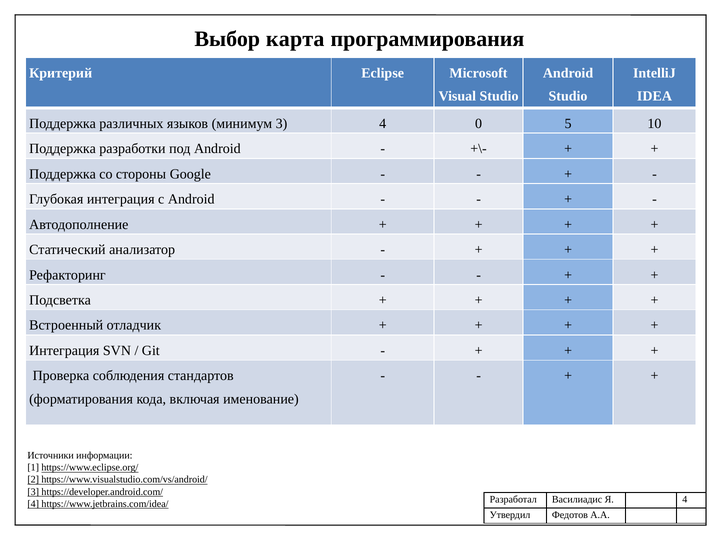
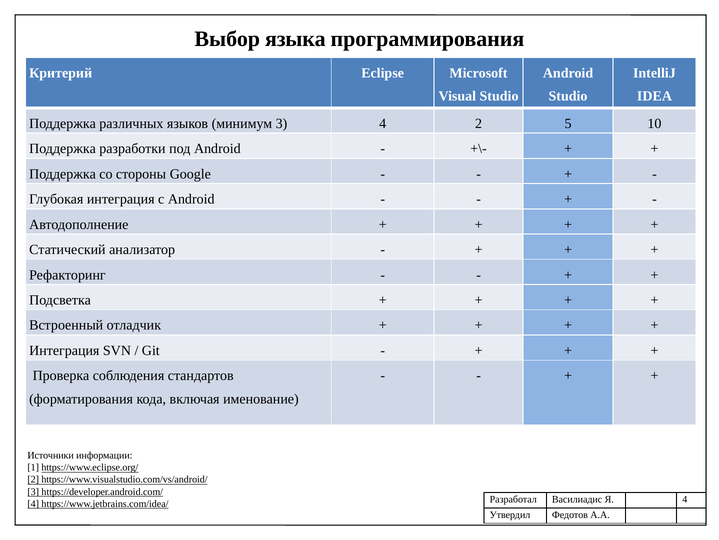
карта: карта -> языка
4 0: 0 -> 2
